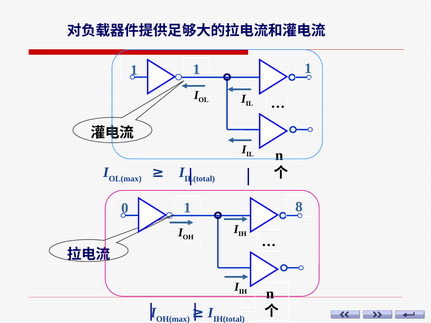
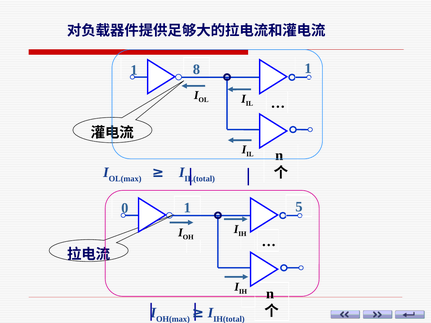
1 at (196, 70): 1 -> 8
8: 8 -> 5
